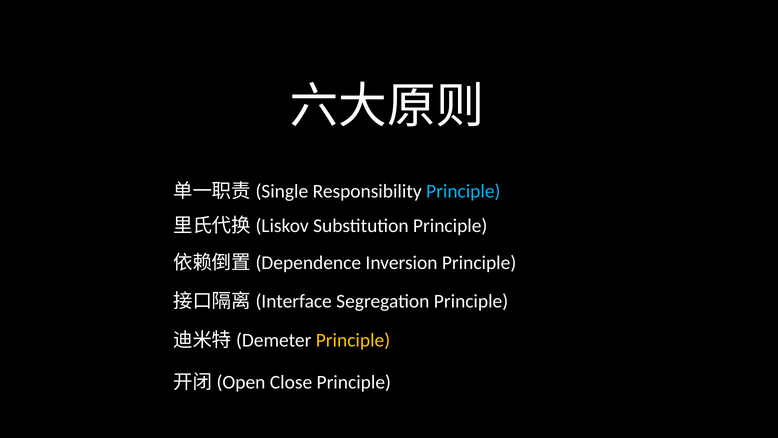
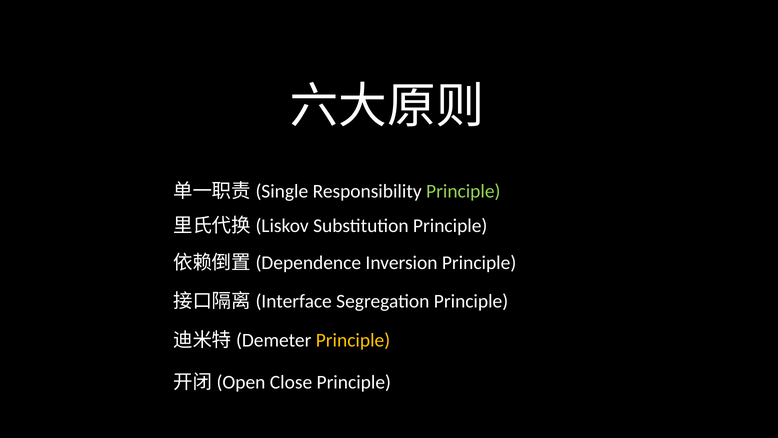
Principle at (463, 191) colour: light blue -> light green
